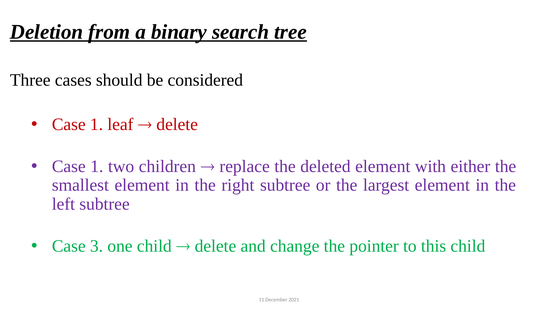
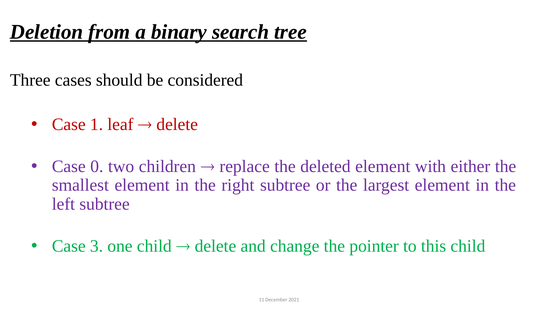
1 at (97, 166): 1 -> 0
